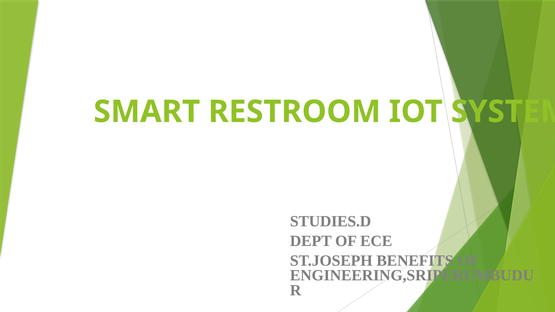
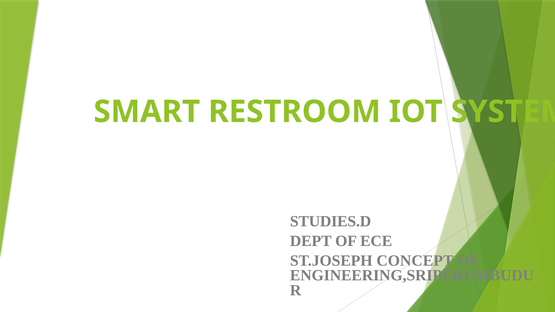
BENEFITS: BENEFITS -> CONCEPT
